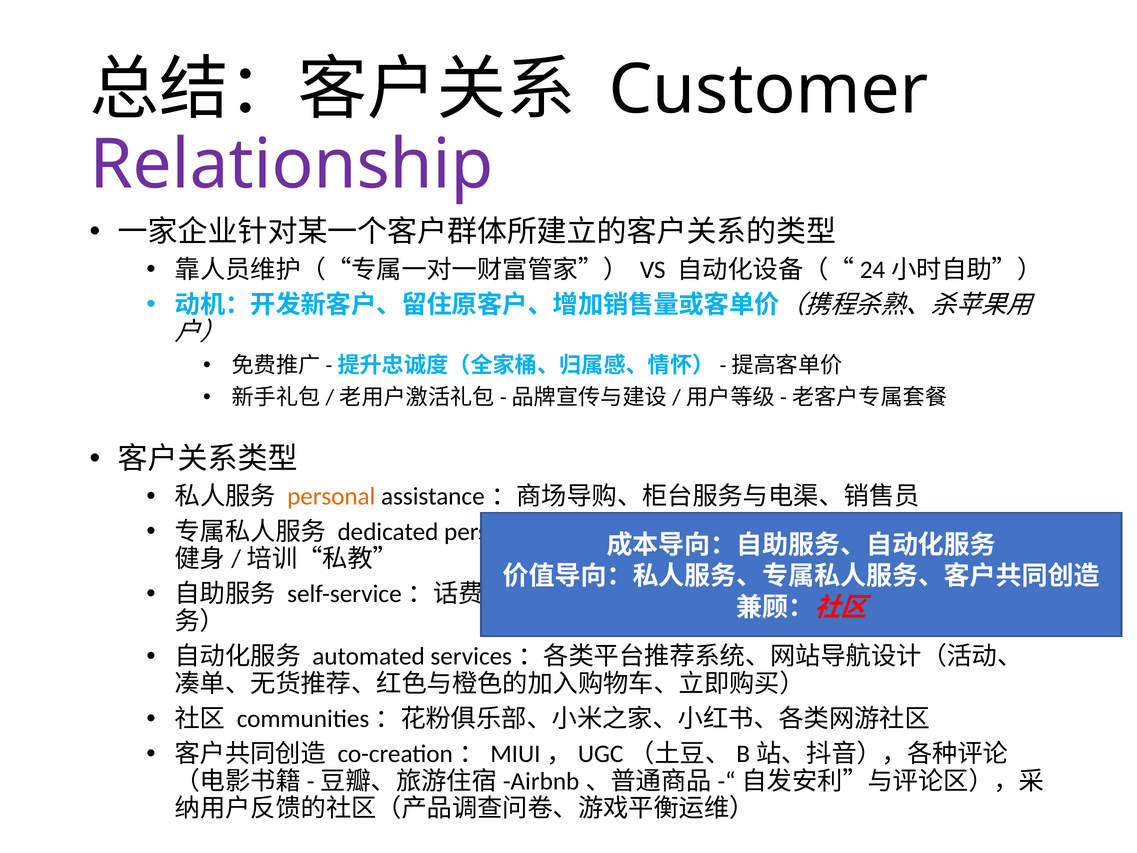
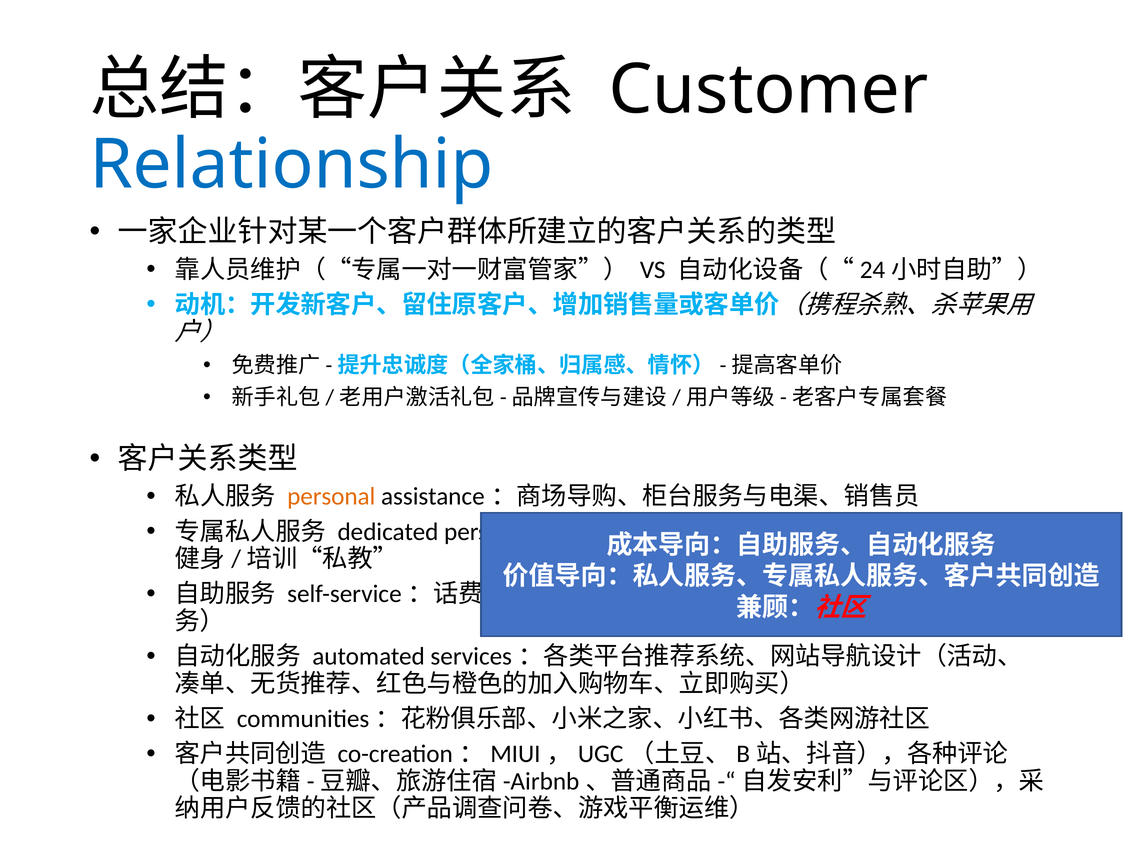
Relationship colour: purple -> blue
